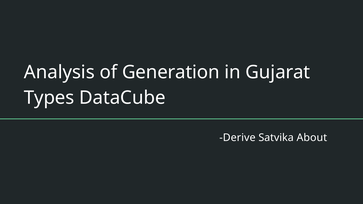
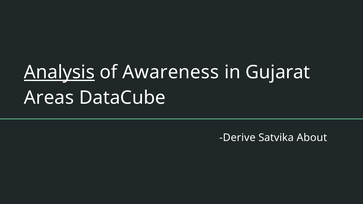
Analysis underline: none -> present
Generation: Generation -> Awareness
Types: Types -> Areas
